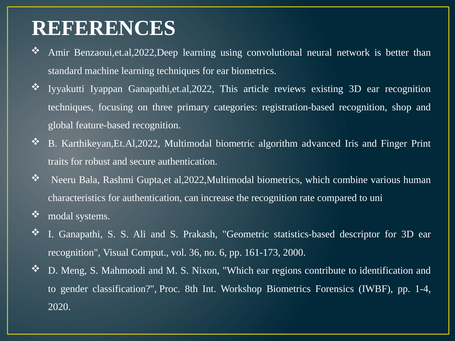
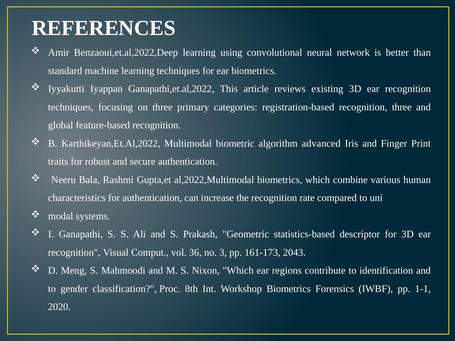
recognition shop: shop -> three
6: 6 -> 3
2000: 2000 -> 2043
1-4: 1-4 -> 1-1
